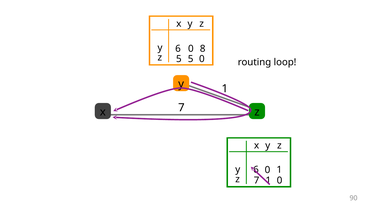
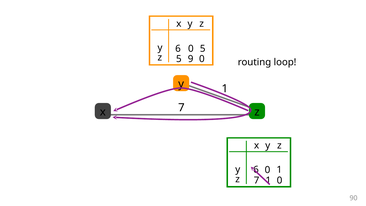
0 8: 8 -> 5
5 5: 5 -> 9
